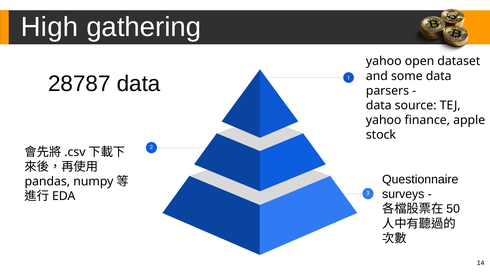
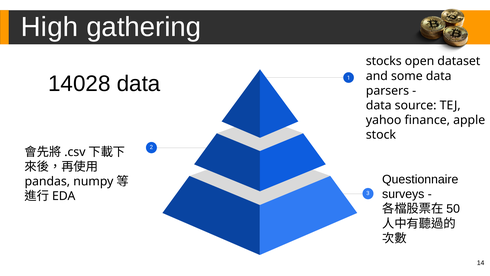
yahoo at (384, 61): yahoo -> stocks
28787: 28787 -> 14028
